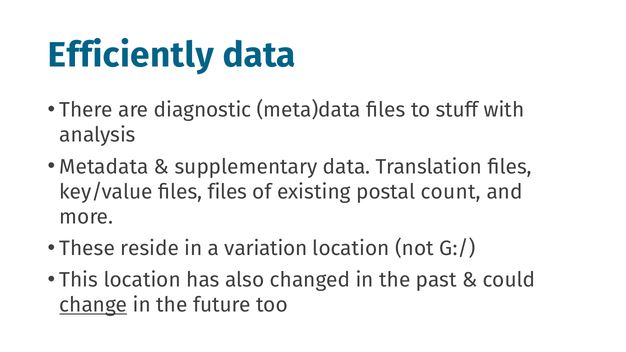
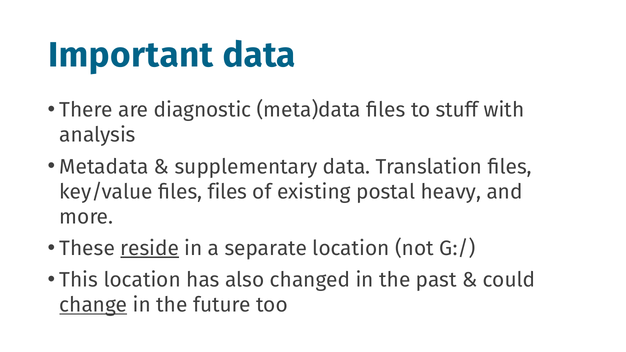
Efficiently: Efficiently -> Important
count: count -> heavy
reside underline: none -> present
variation: variation -> separate
